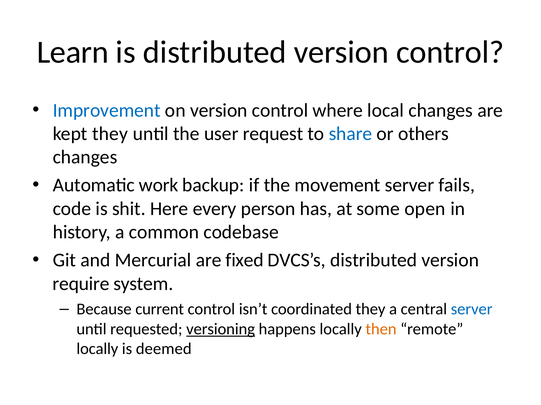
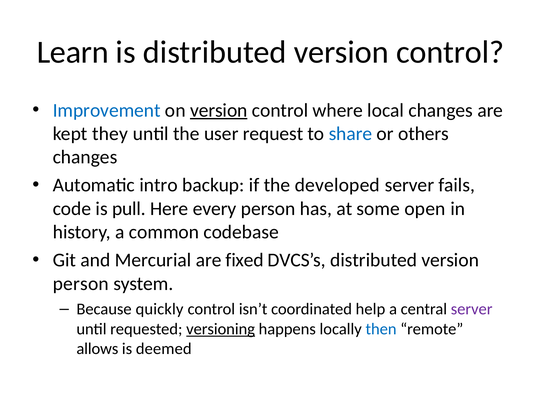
version at (219, 110) underline: none -> present
work: work -> intro
movement: movement -> developed
shit: shit -> pull
require at (81, 284): require -> person
current: current -> quickly
coordinated they: they -> help
server at (472, 310) colour: blue -> purple
then colour: orange -> blue
locally at (97, 349): locally -> allows
